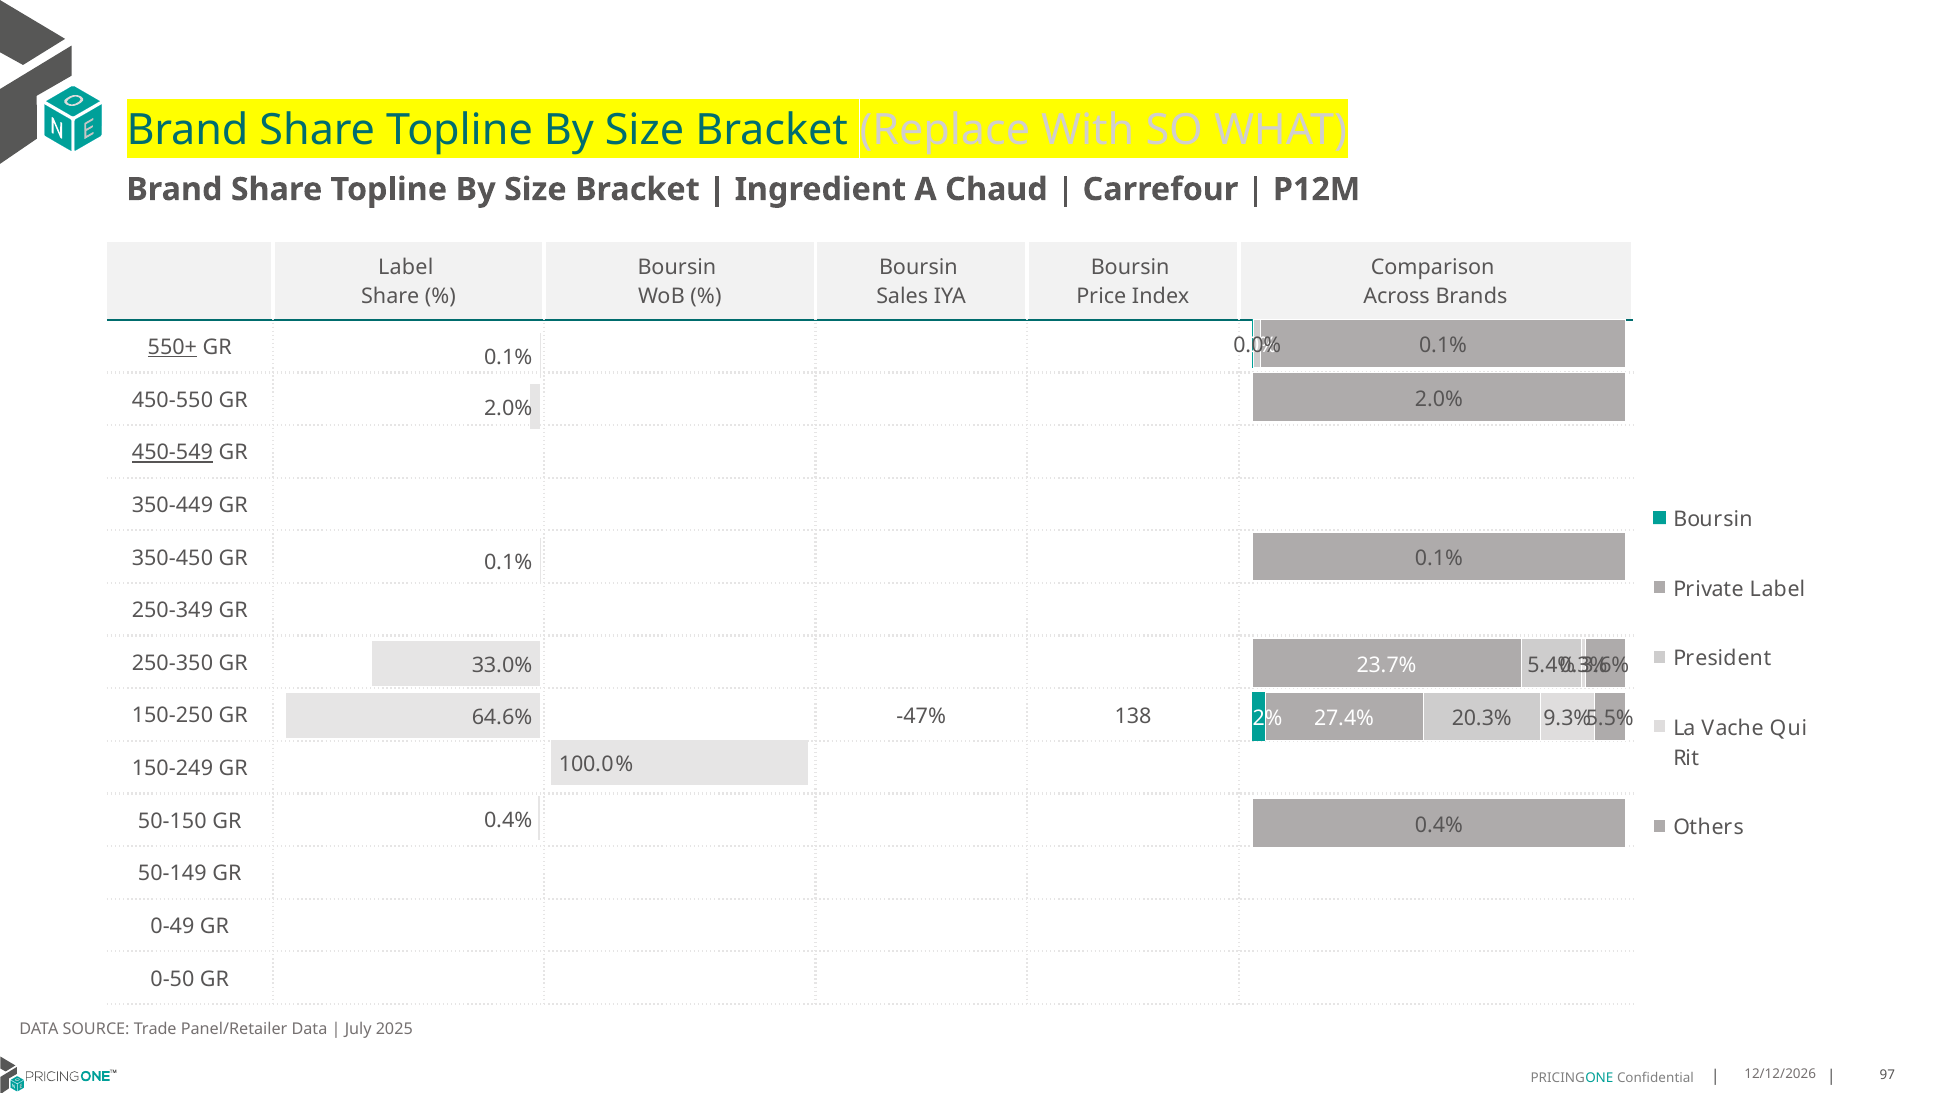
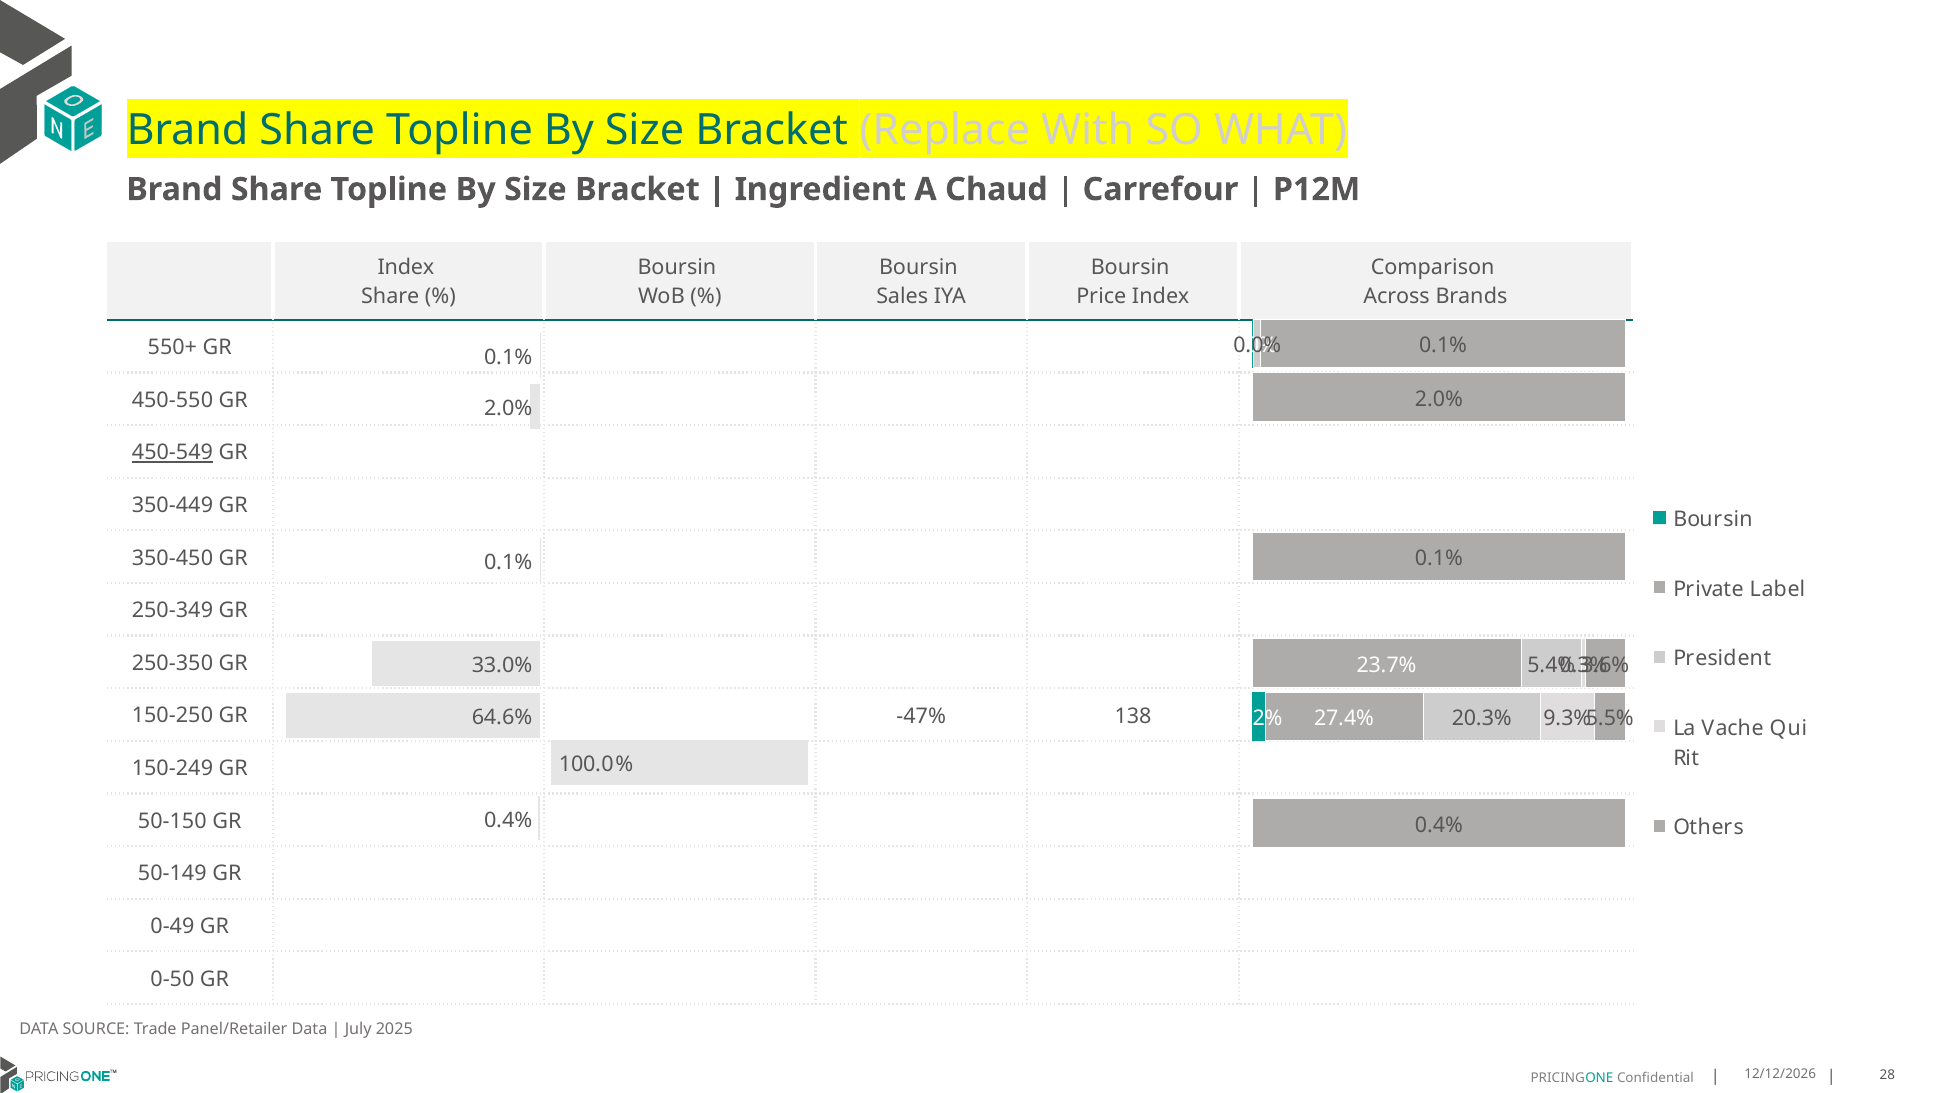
Label at (406, 267): Label -> Index
550+ underline: present -> none
97: 97 -> 28
